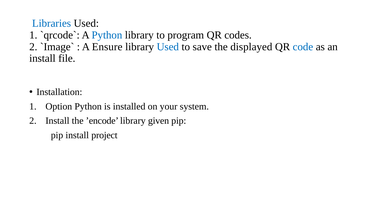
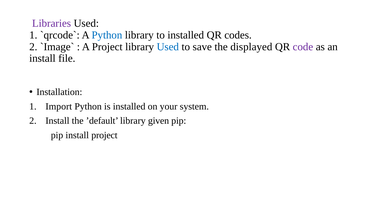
Libraries colour: blue -> purple
to program: program -> installed
A Ensure: Ensure -> Project
code colour: blue -> purple
Option: Option -> Import
’encode: ’encode -> ’default
